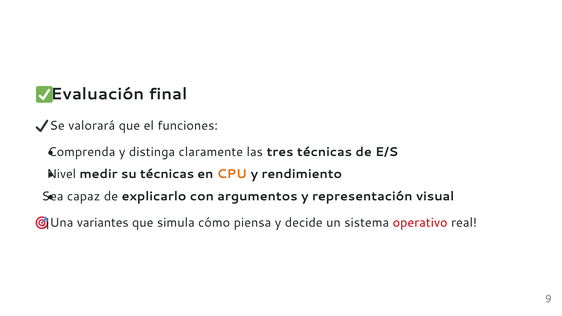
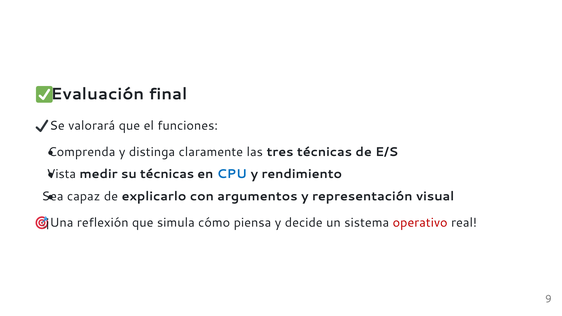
Nivel: Nivel -> Vista
CPU colour: orange -> blue
variantes: variantes -> reflexión
